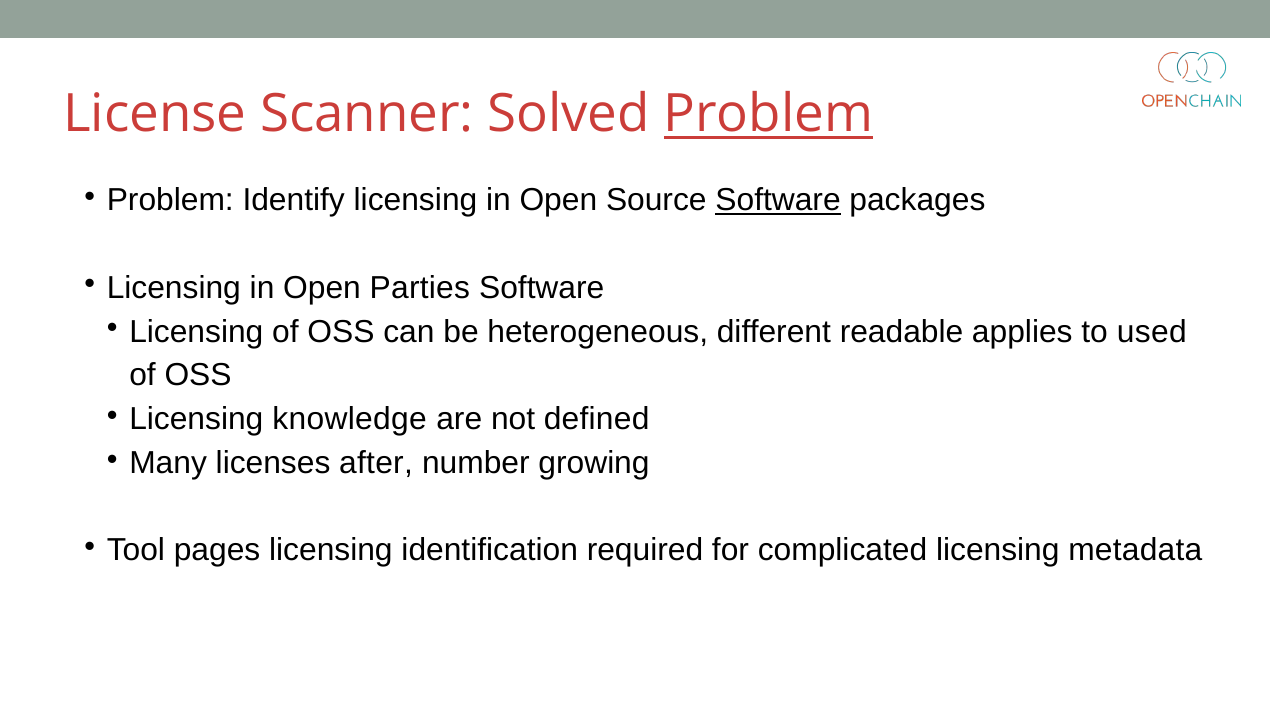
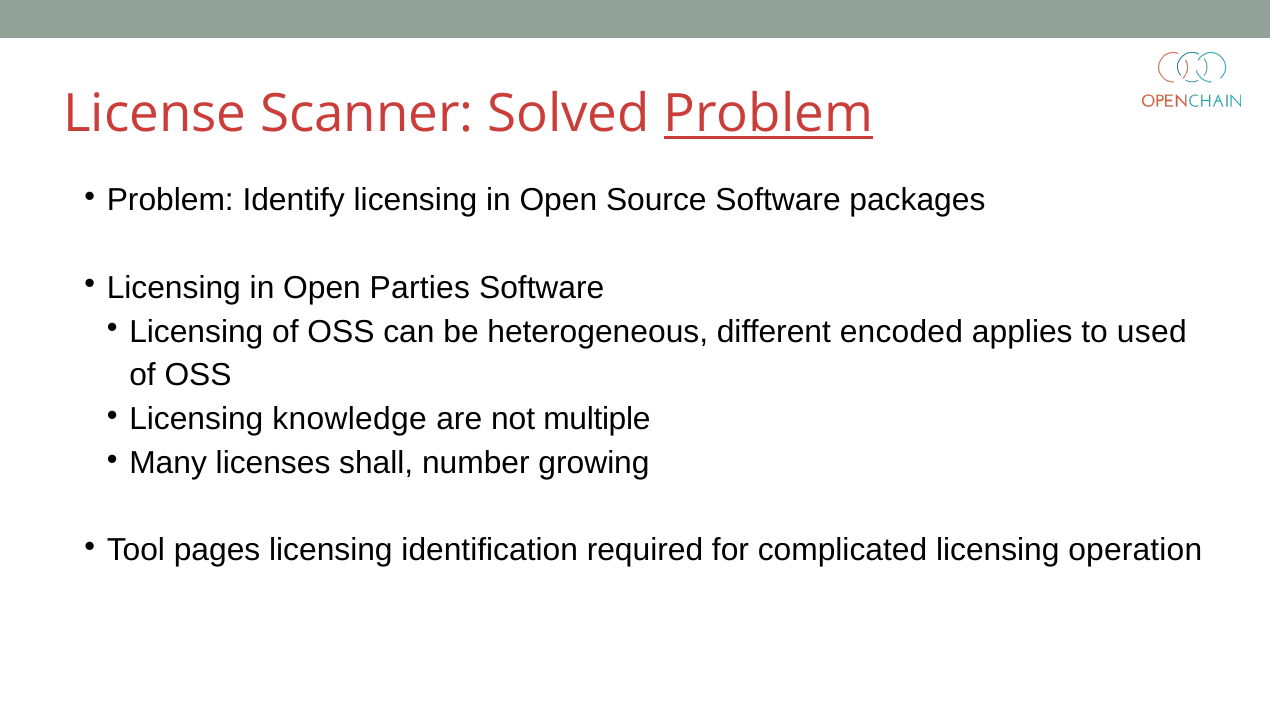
Software at (778, 200) underline: present -> none
readable: readable -> encoded
defined: defined -> multiple
after: after -> shall
metadata: metadata -> operation
